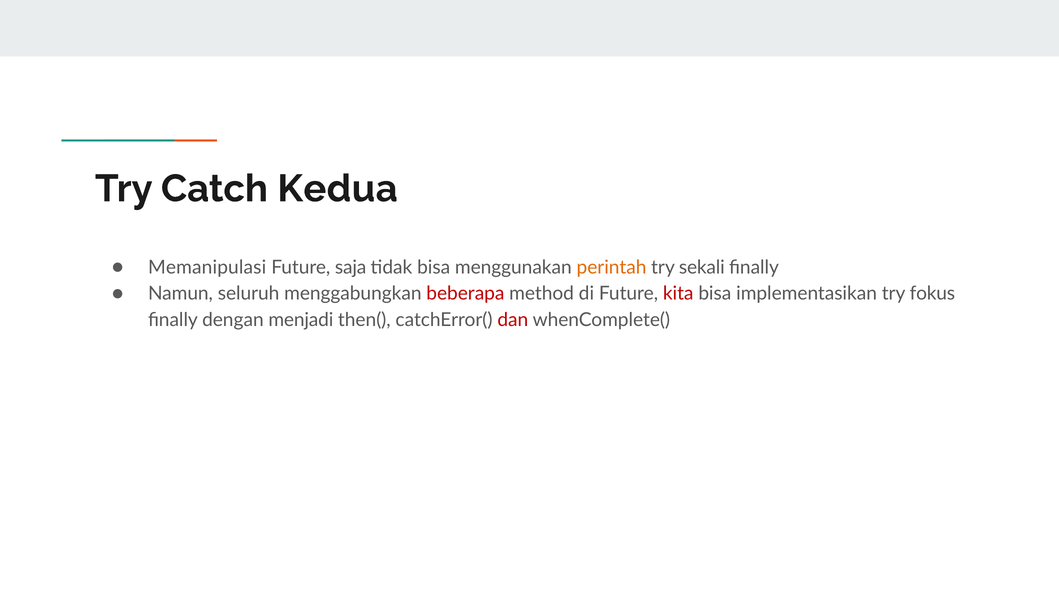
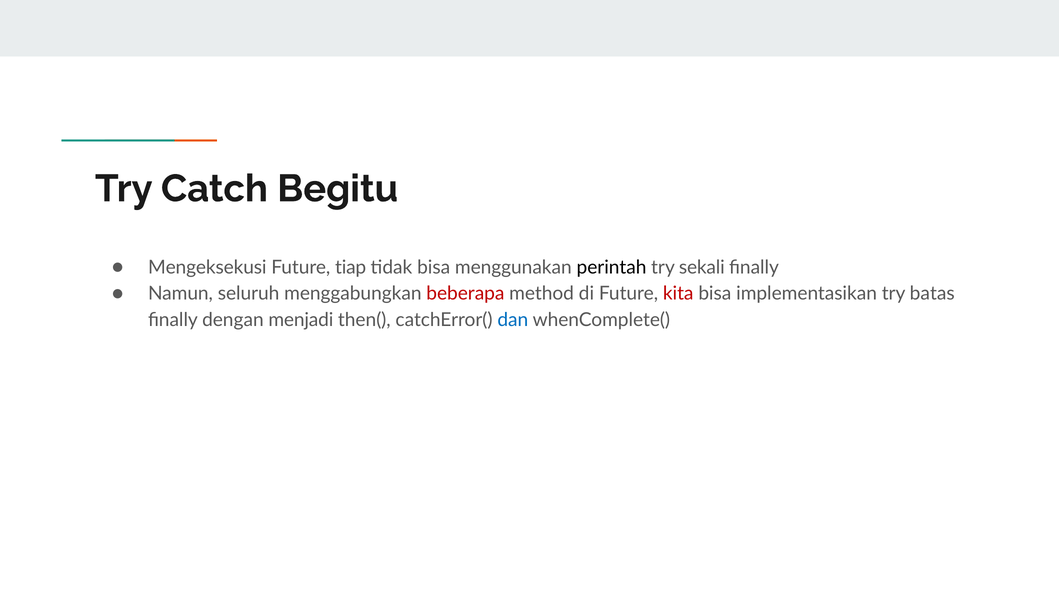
Kedua: Kedua -> Begitu
Memanipulasi: Memanipulasi -> Mengeksekusi
saja: saja -> tiap
perintah colour: orange -> black
fokus: fokus -> batas
dan colour: red -> blue
